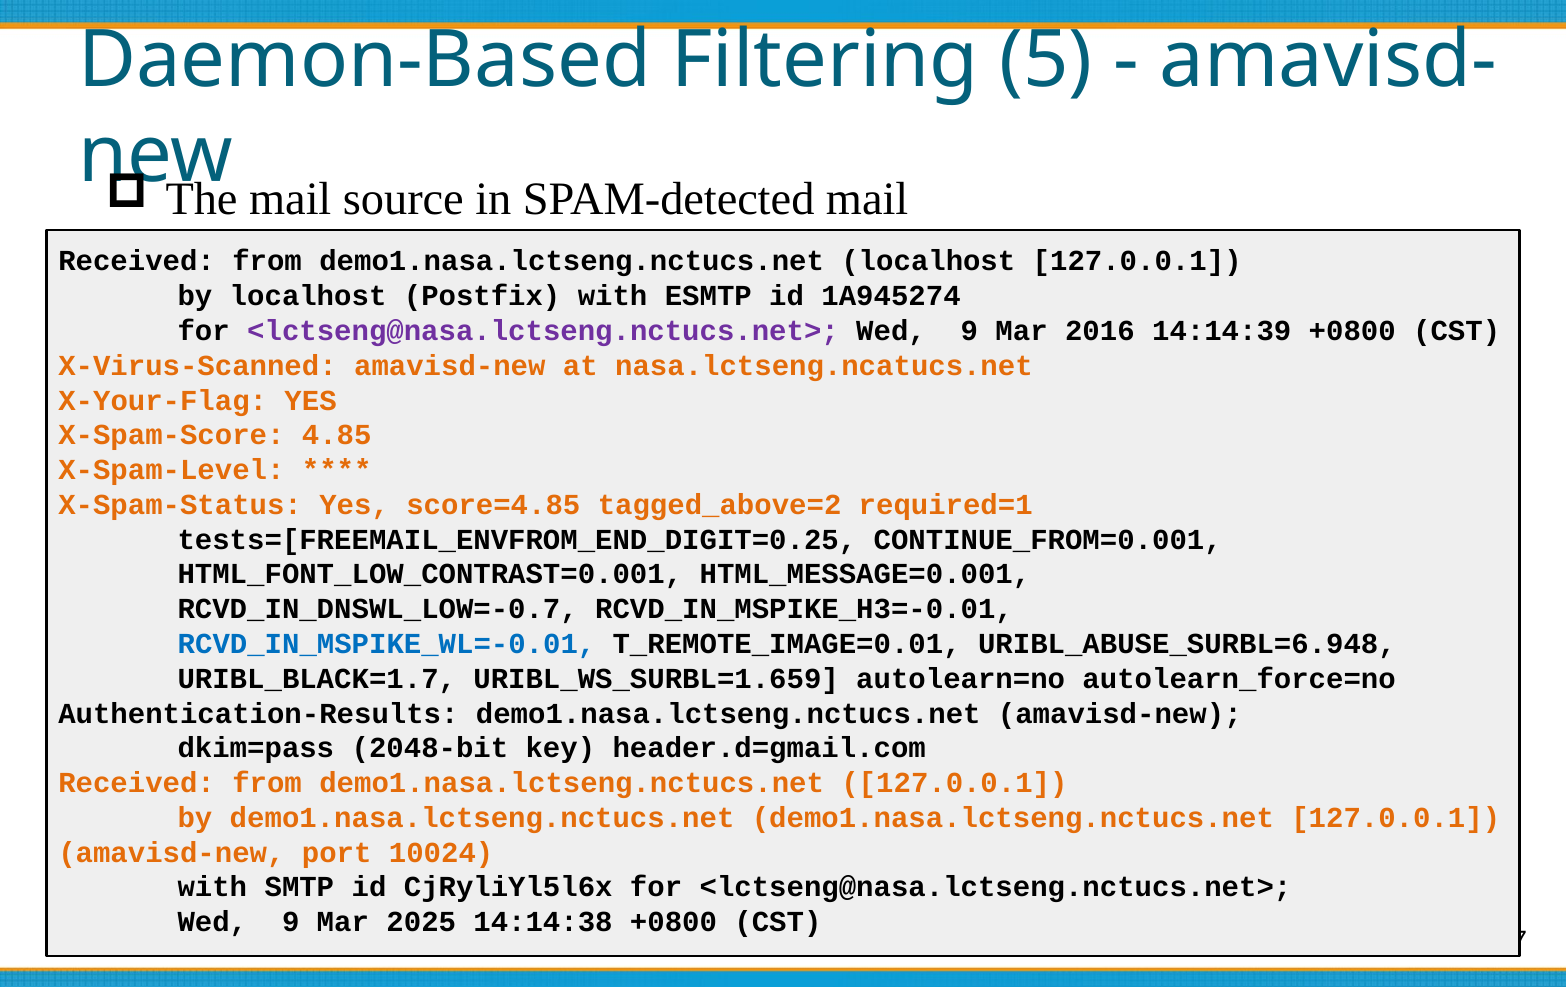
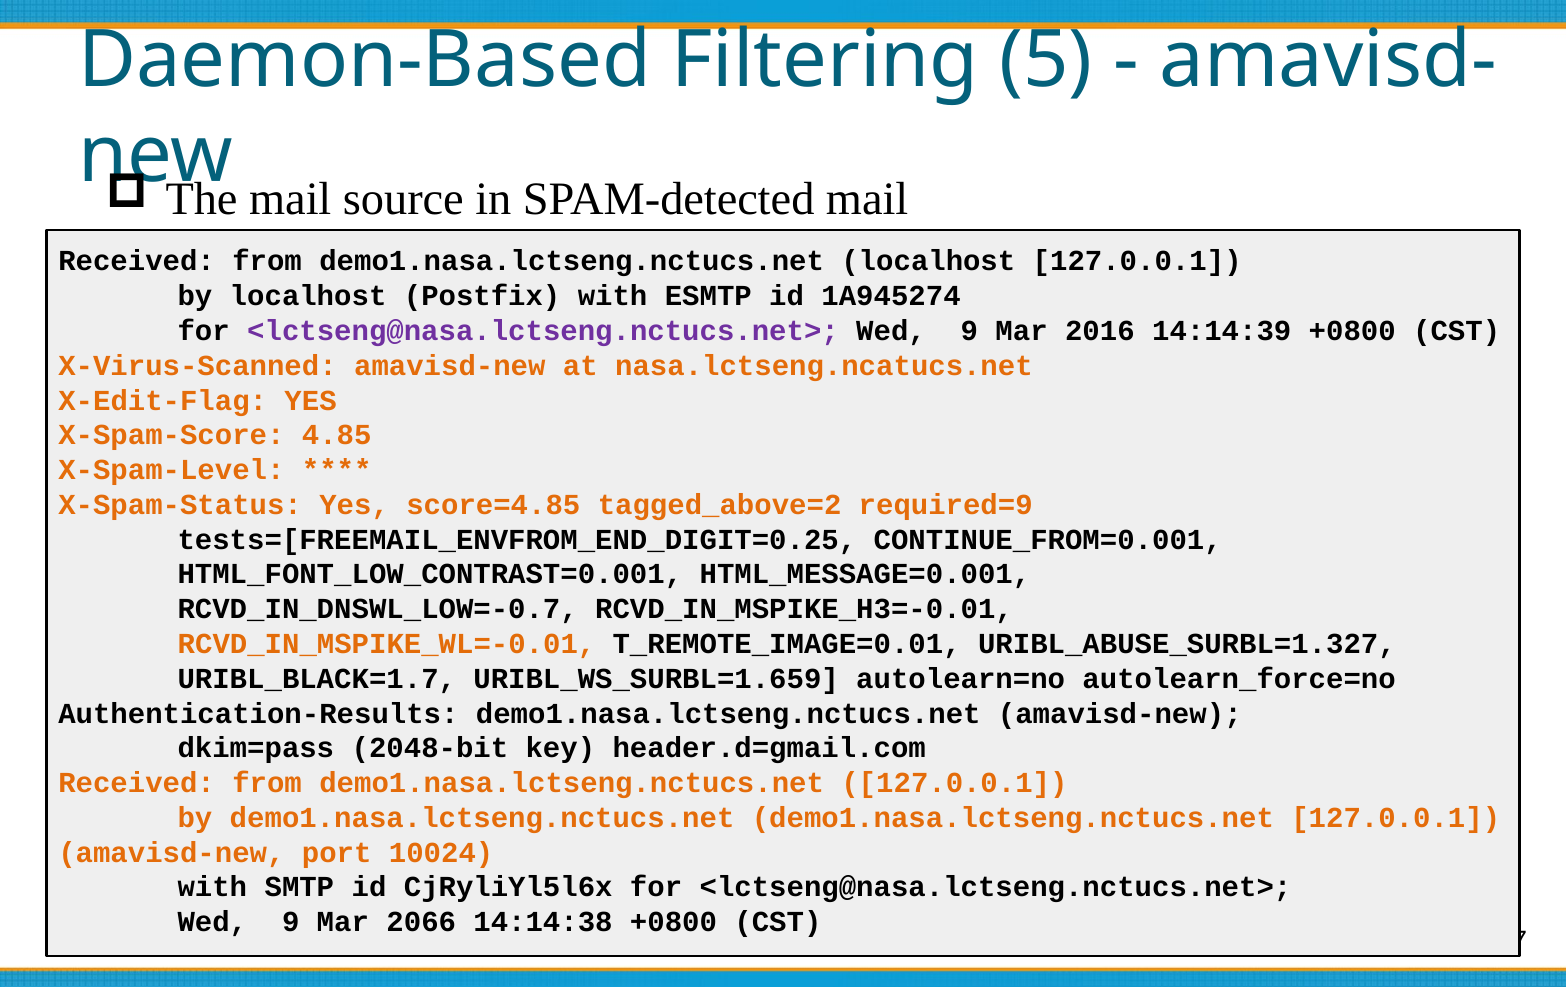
X-Your-Flag: X-Your-Flag -> X-Edit-Flag
required=1: required=1 -> required=9
RCVD_IN_MSPIKE_WL=-0.01 colour: blue -> orange
URIBL_ABUSE_SURBL=6.948: URIBL_ABUSE_SURBL=6.948 -> URIBL_ABUSE_SURBL=1.327
2025: 2025 -> 2066
